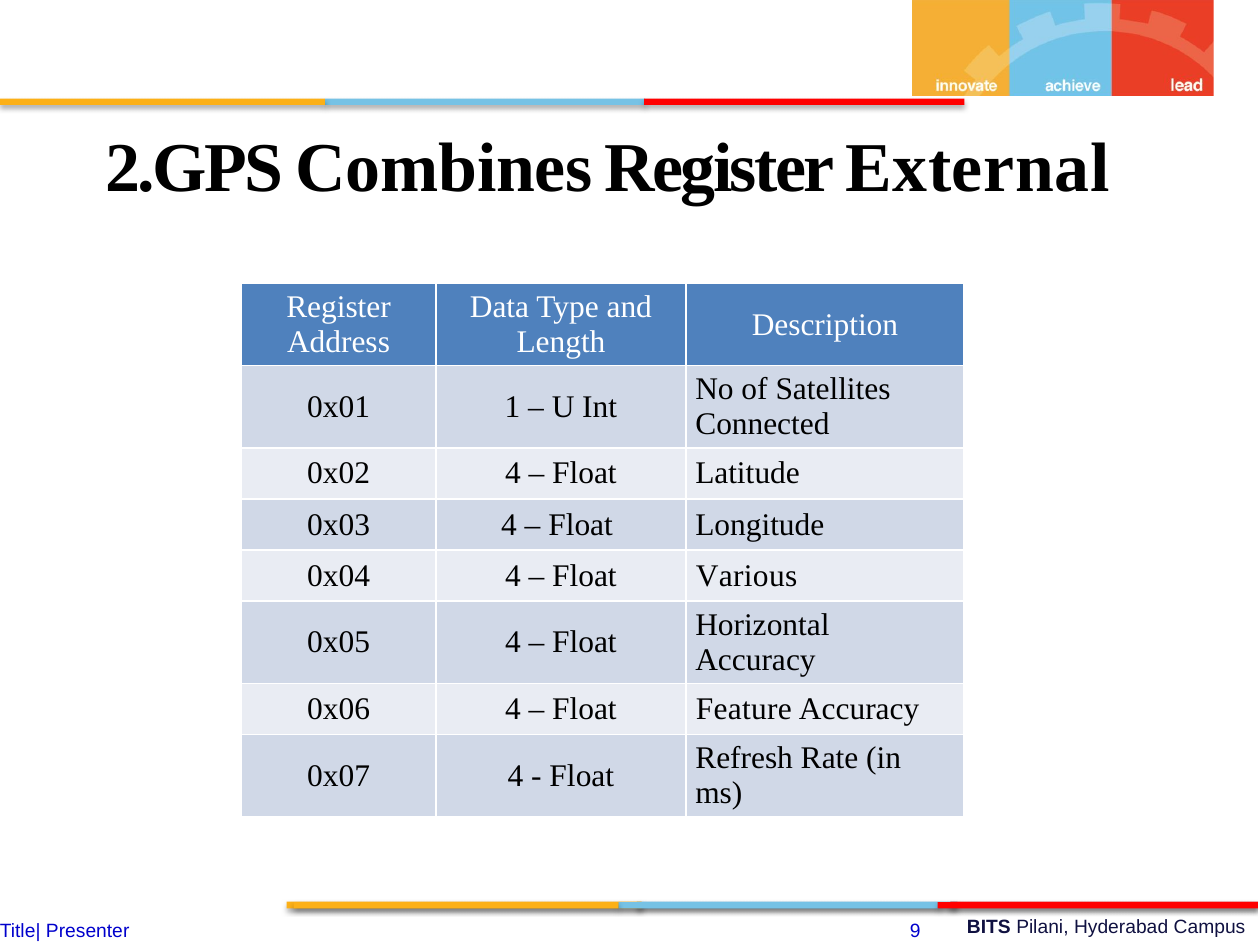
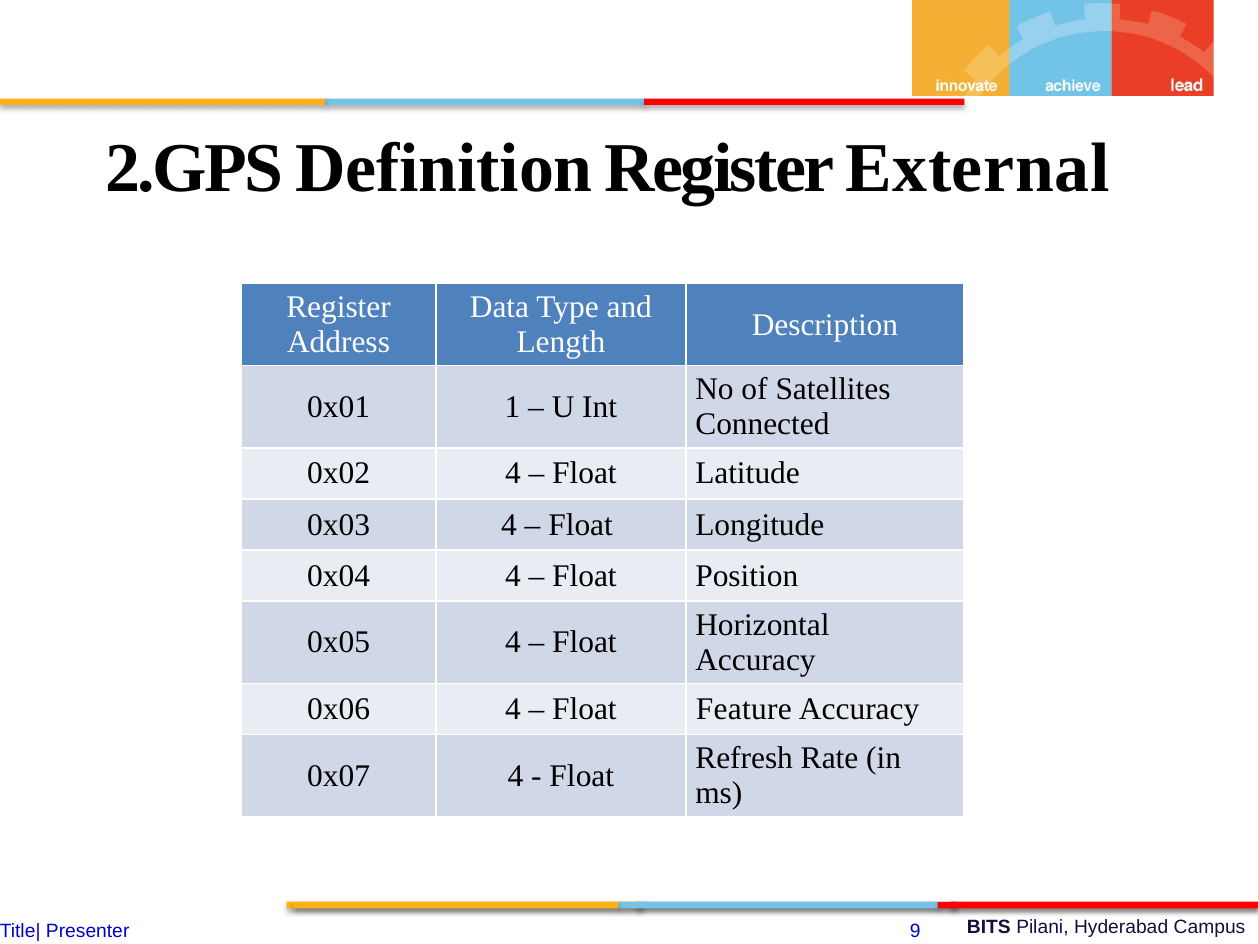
Combines: Combines -> Definition
Various: Various -> Position
